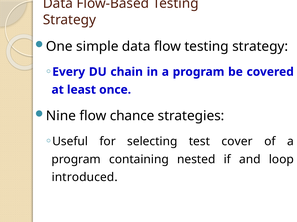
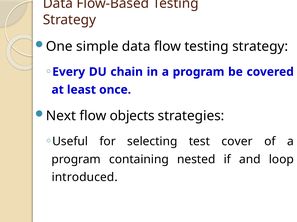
Nine: Nine -> Next
chance: chance -> objects
